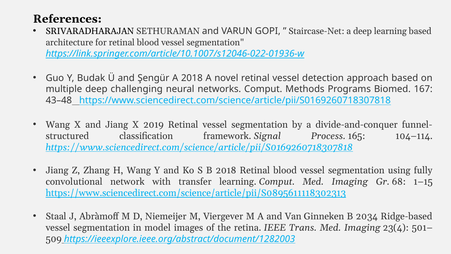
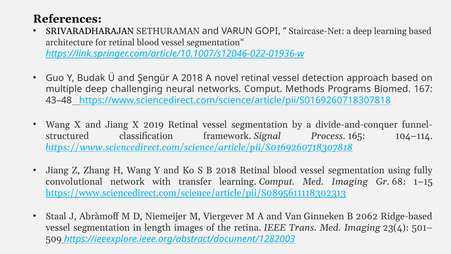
2034: 2034 -> 2062
model: model -> length
